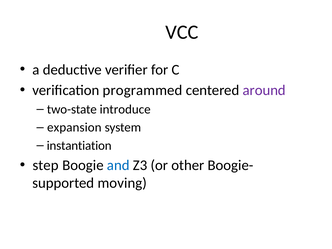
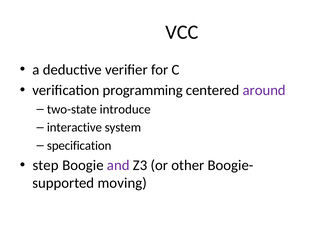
programmed: programmed -> programming
expansion: expansion -> interactive
instantiation: instantiation -> specification
and colour: blue -> purple
